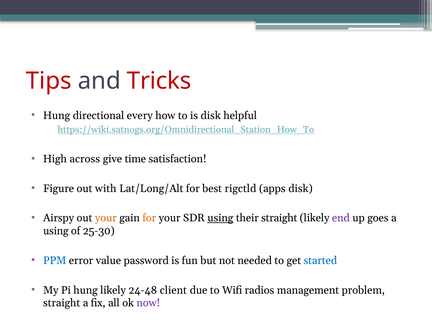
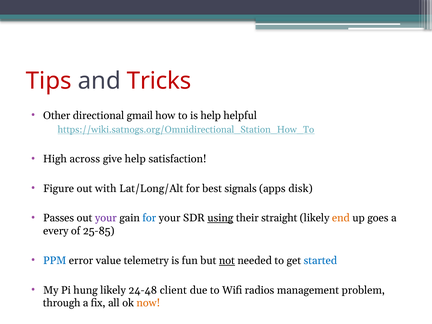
Hung at (57, 116): Hung -> Other
every: every -> gmail
is disk: disk -> help
give time: time -> help
rigctld: rigctld -> signals
Airspy: Airspy -> Passes
your at (106, 218) colour: orange -> purple
for at (149, 218) colour: orange -> blue
end colour: purple -> orange
using at (56, 231): using -> every
25-30: 25-30 -> 25-85
password: password -> telemetry
not underline: none -> present
straight at (62, 303): straight -> through
now colour: purple -> orange
